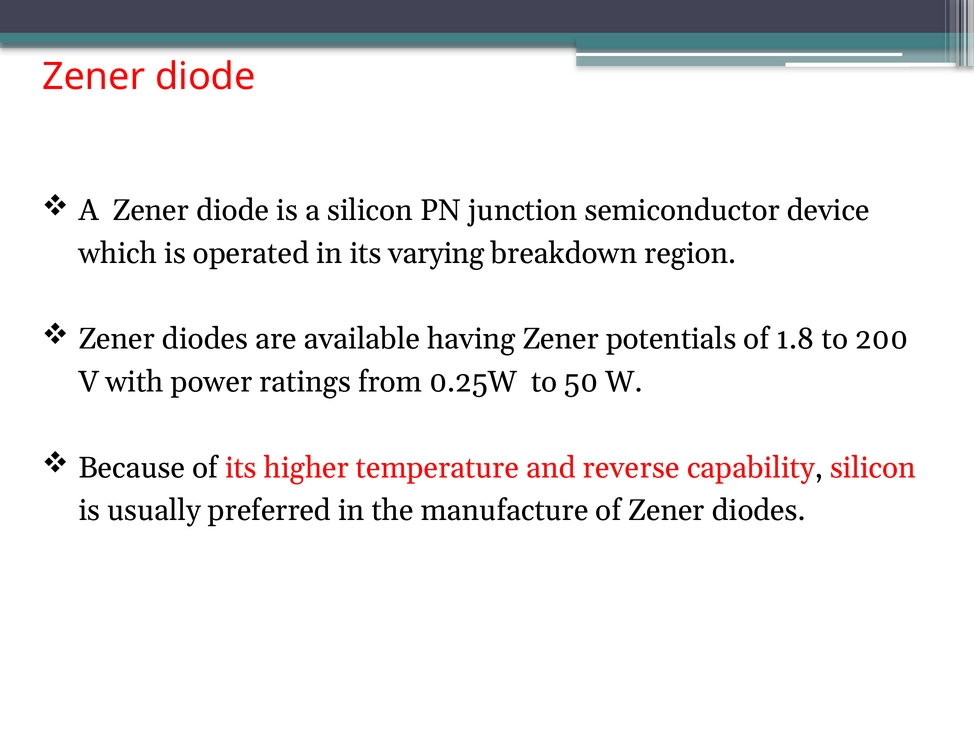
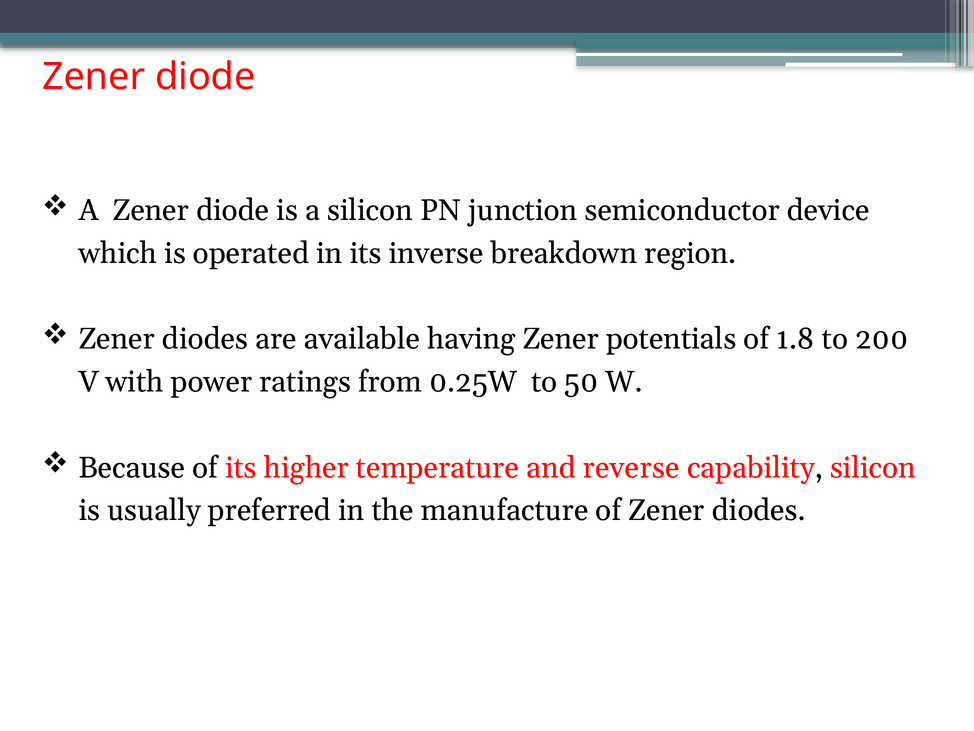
varying: varying -> inverse
